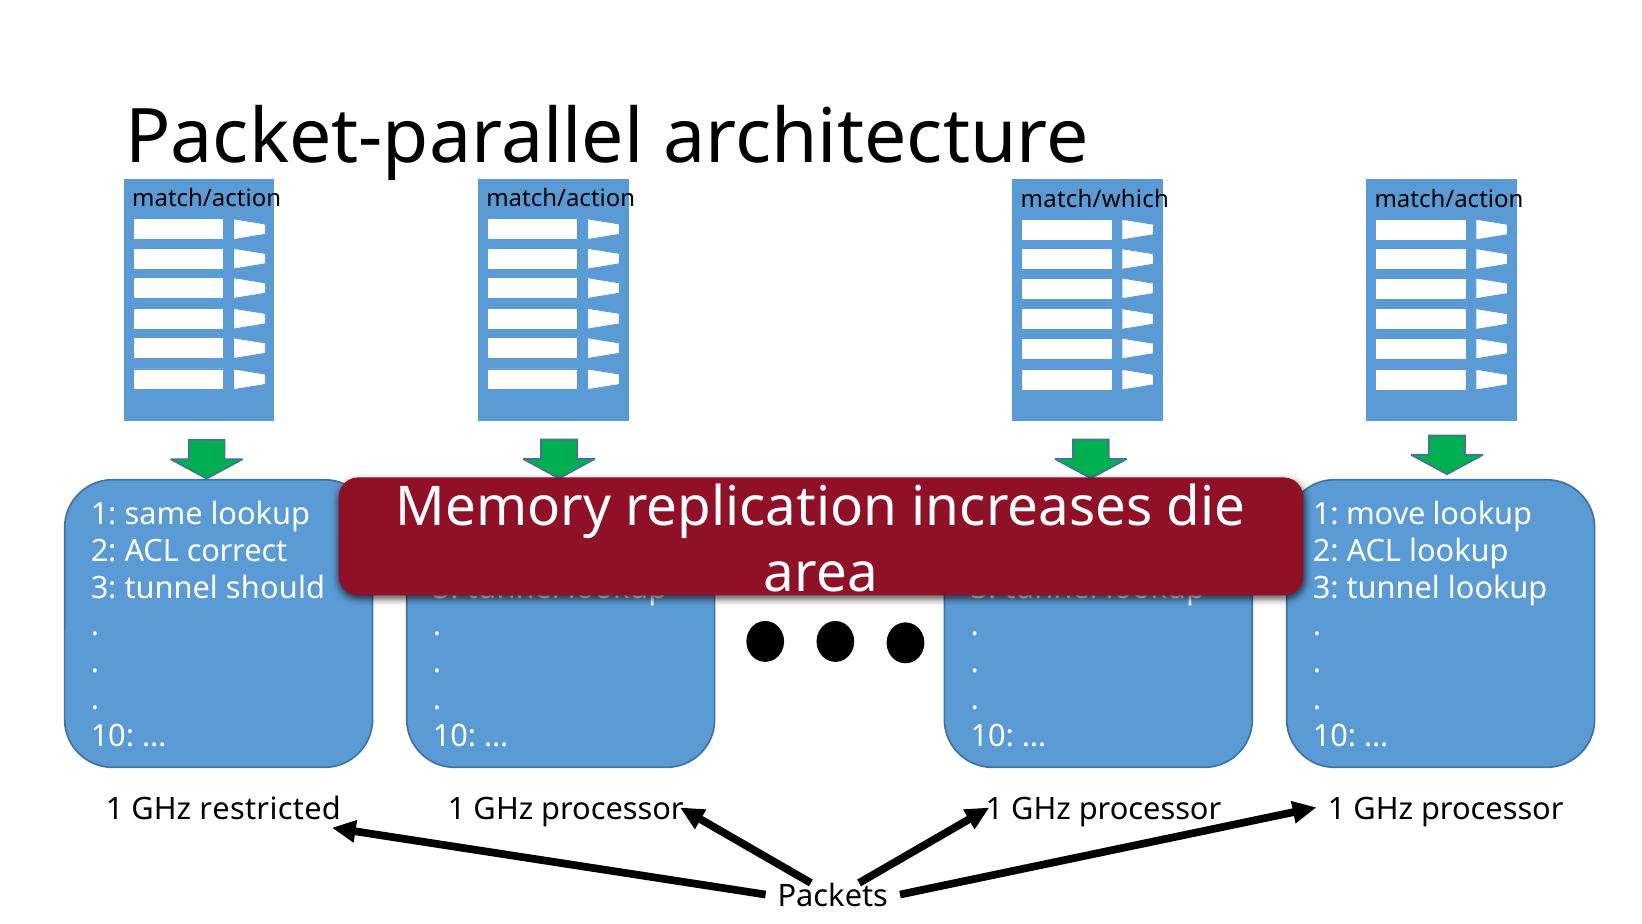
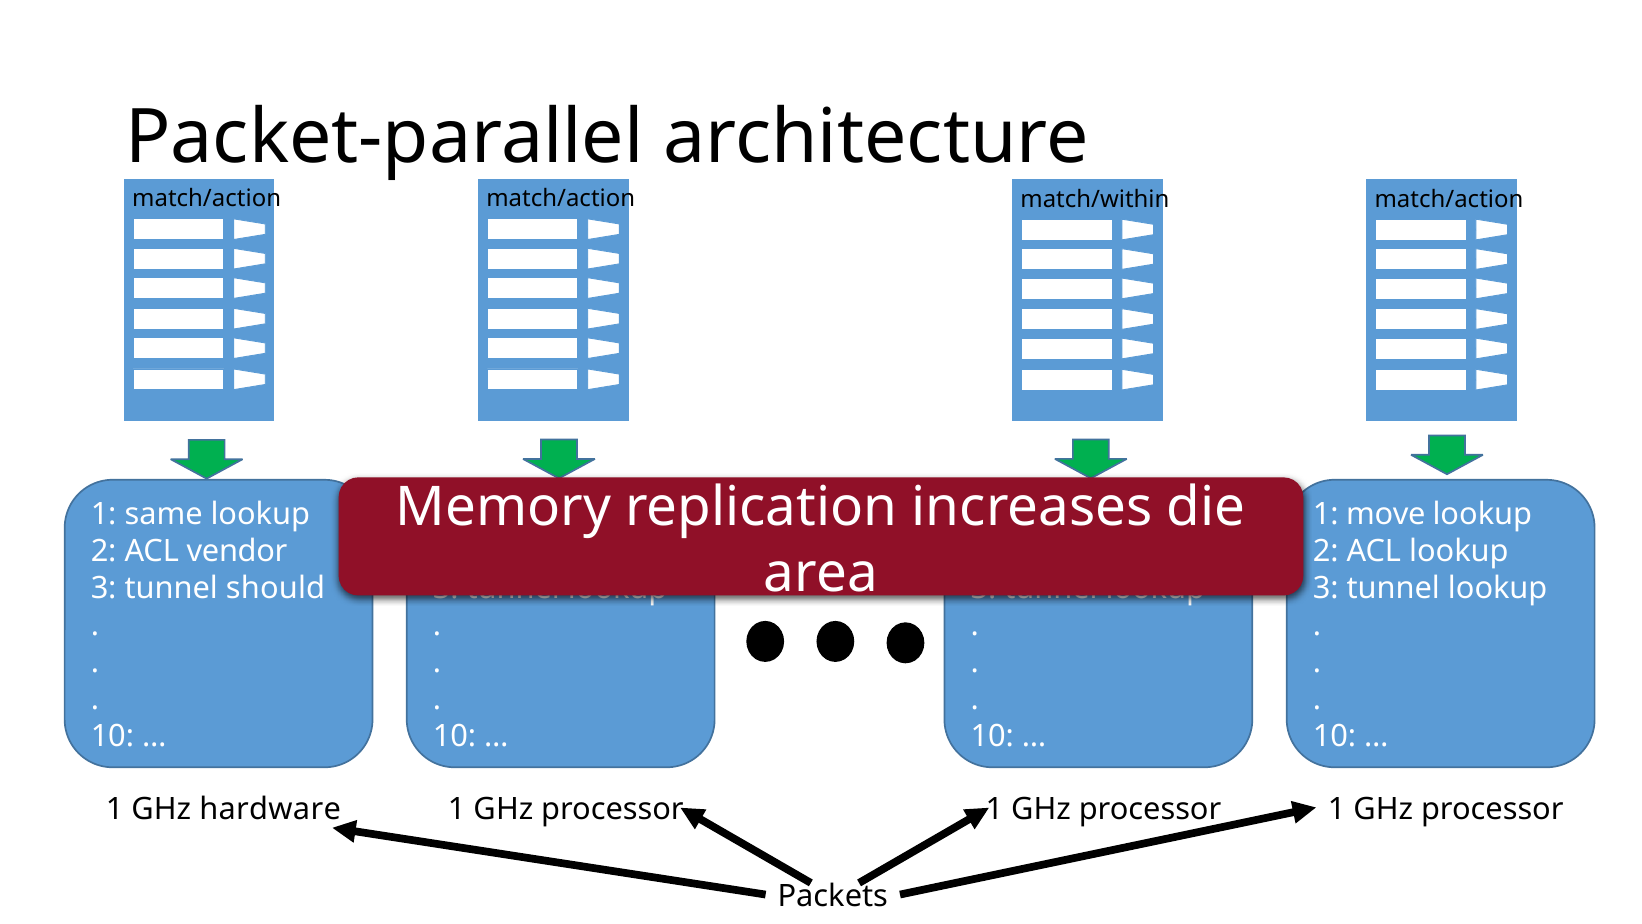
match/which: match/which -> match/within
correct: correct -> vendor
restricted: restricted -> hardware
